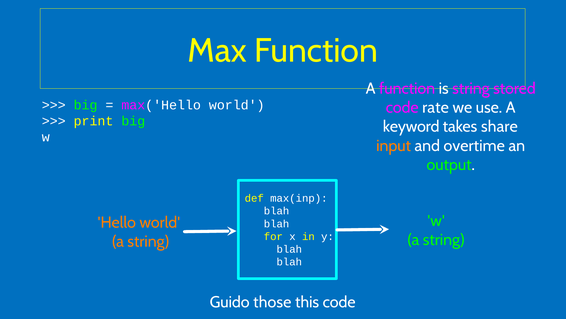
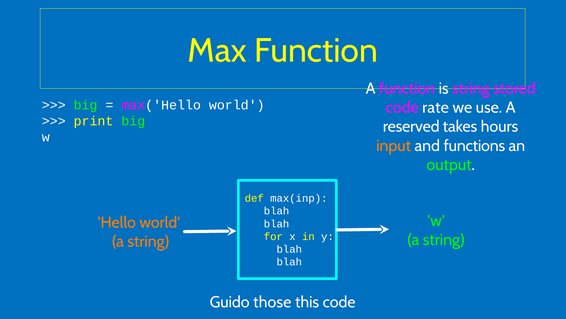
keyword: keyword -> reserved
share: share -> hours
overtime: overtime -> functions
